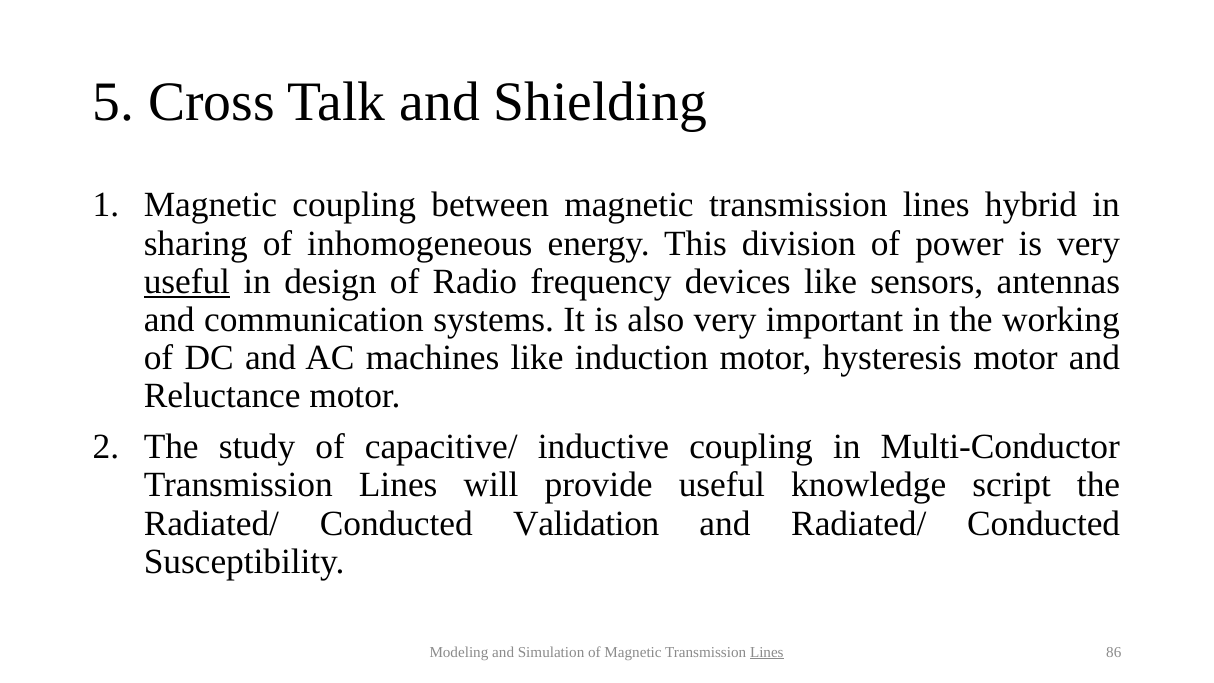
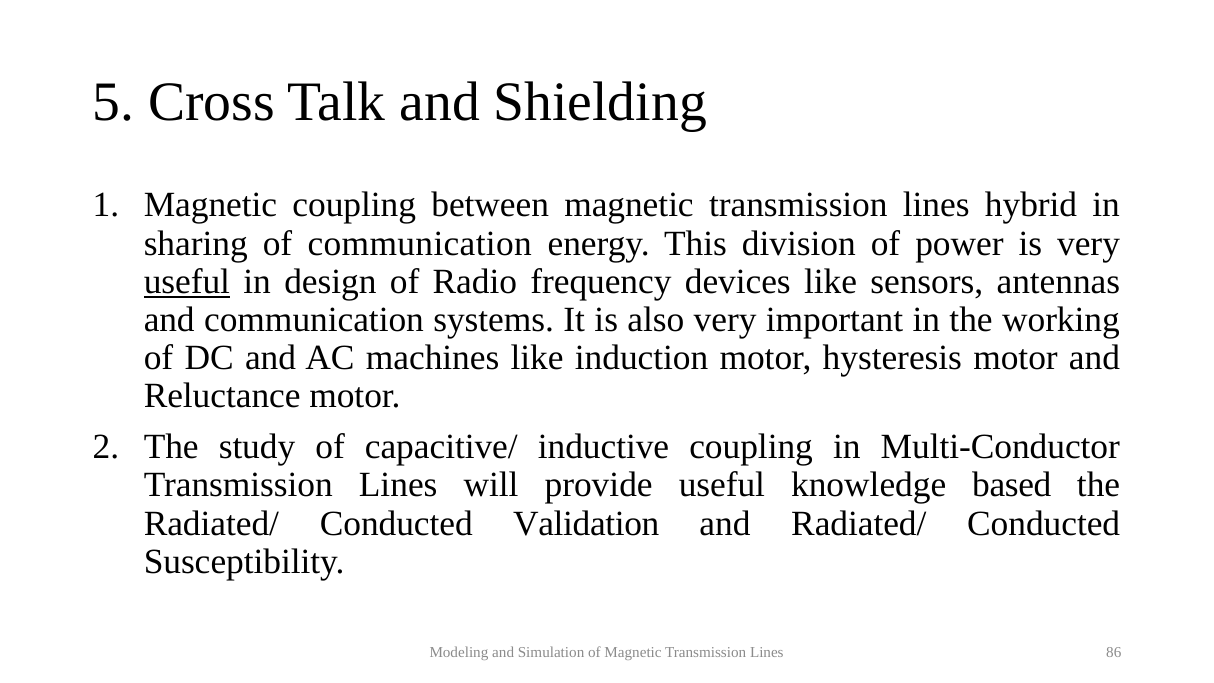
of inhomogeneous: inhomogeneous -> communication
script: script -> based
Lines at (767, 652) underline: present -> none
